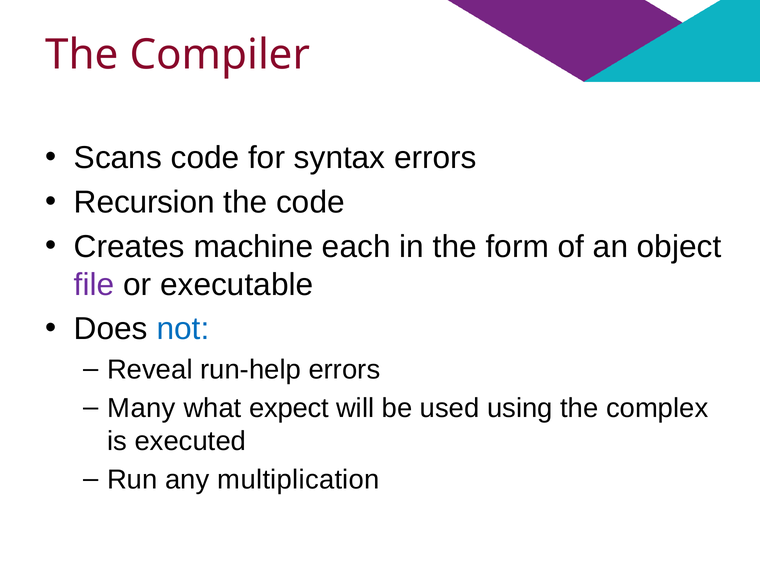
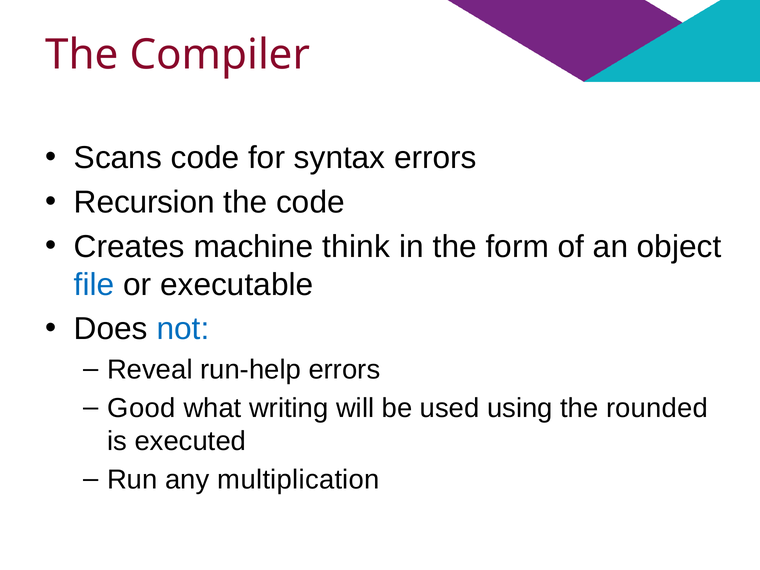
each: each -> think
file colour: purple -> blue
Many: Many -> Good
expect: expect -> writing
complex: complex -> rounded
